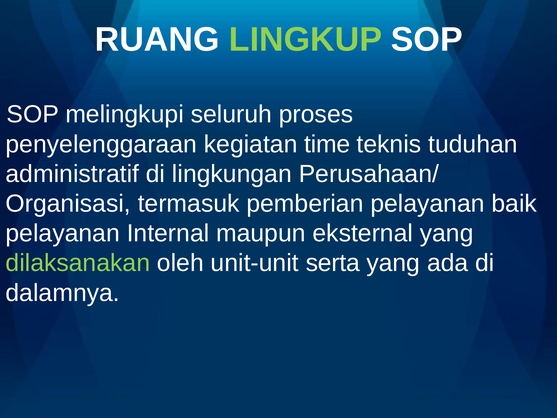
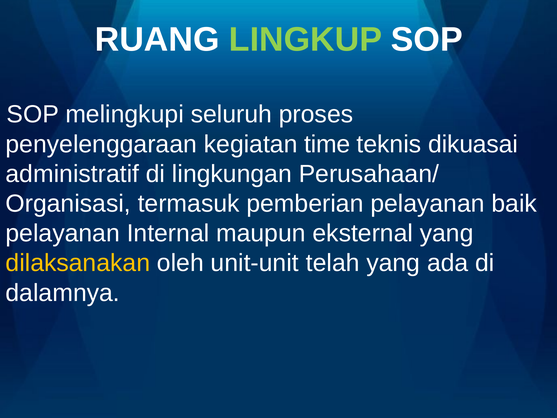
tuduhan: tuduhan -> dikuasai
dilaksanakan colour: light green -> yellow
serta: serta -> telah
